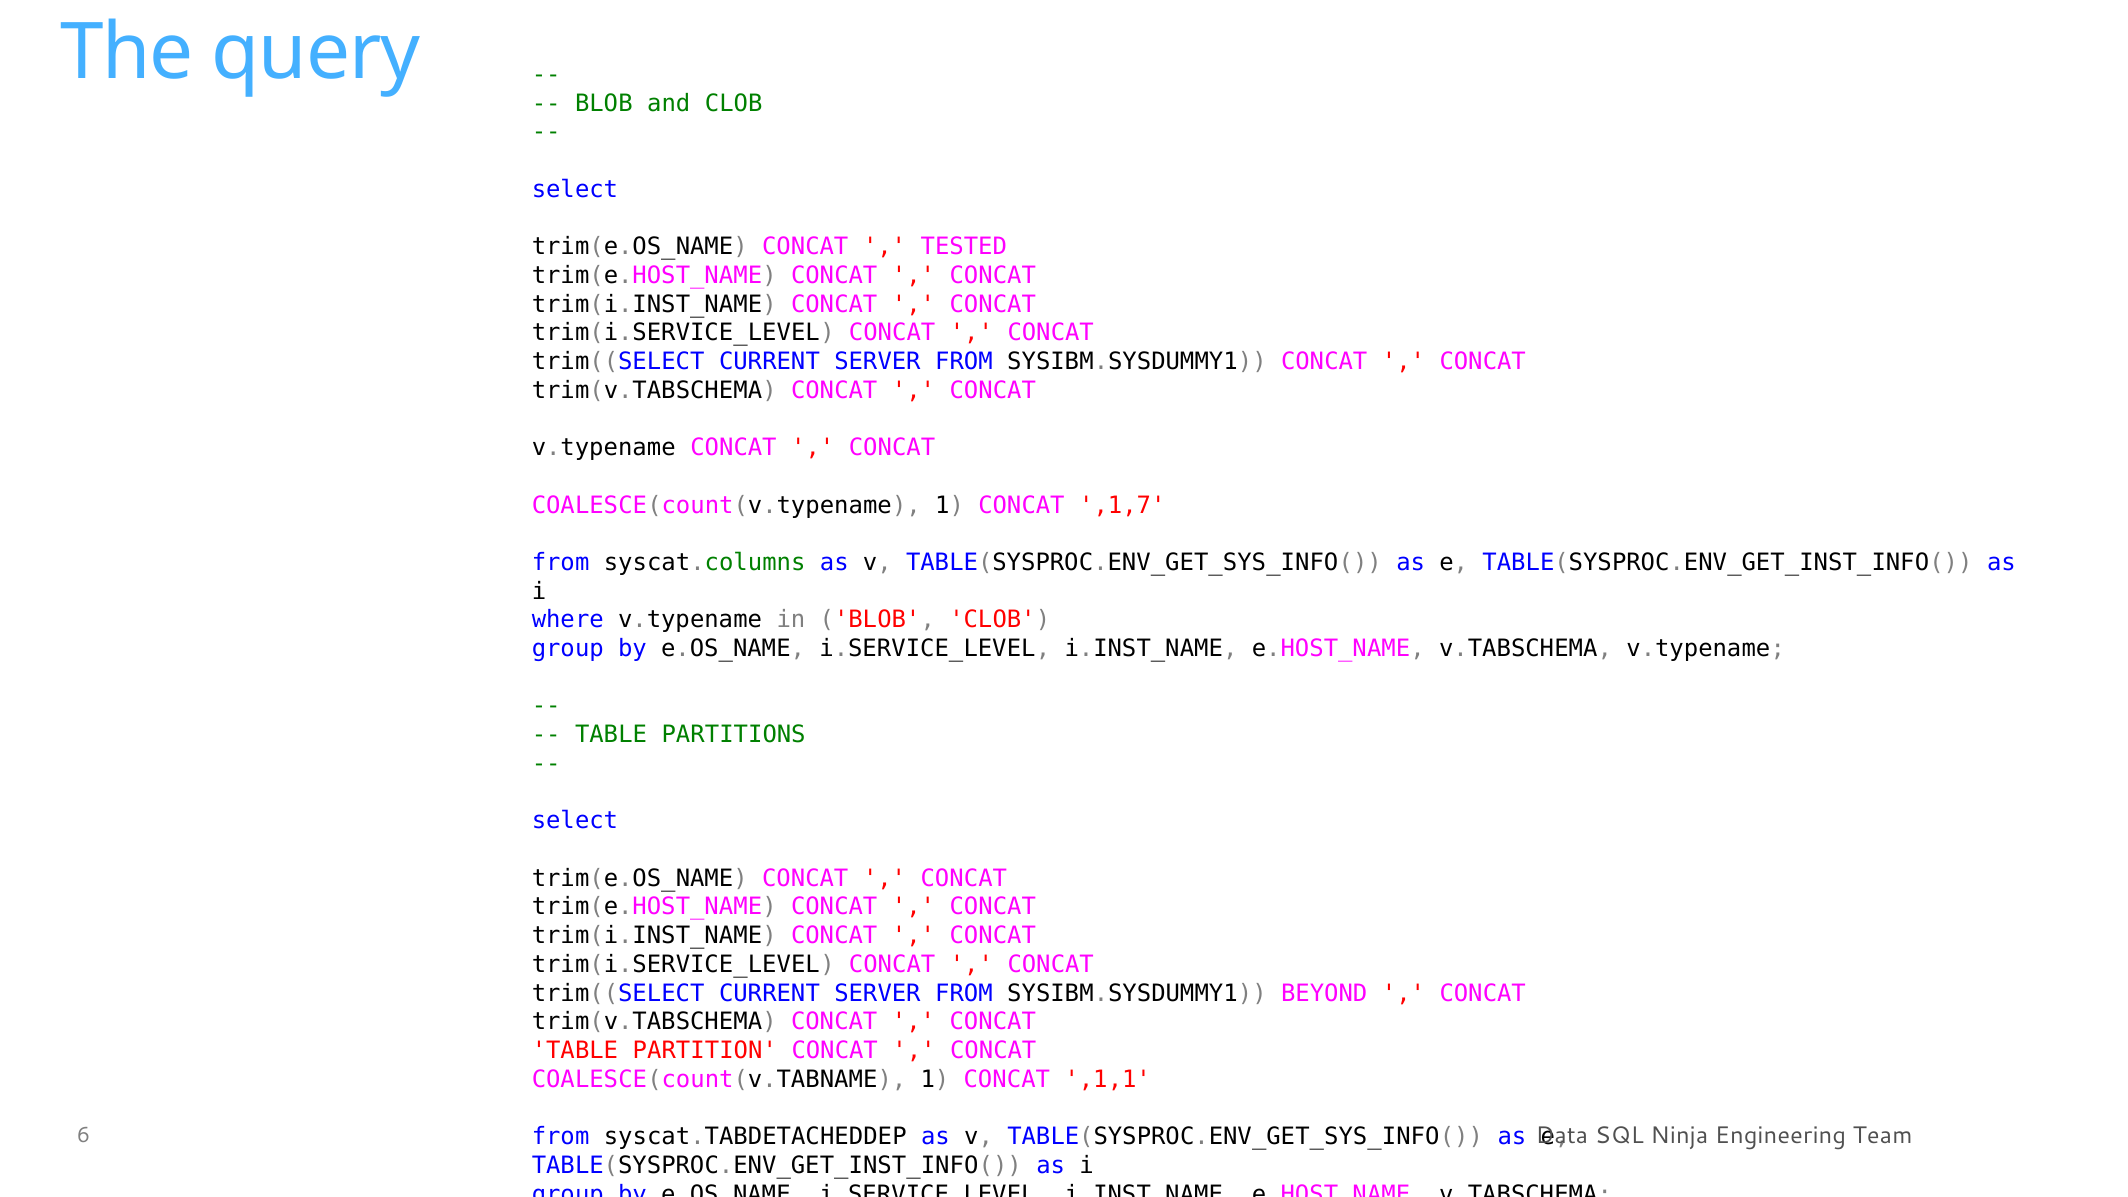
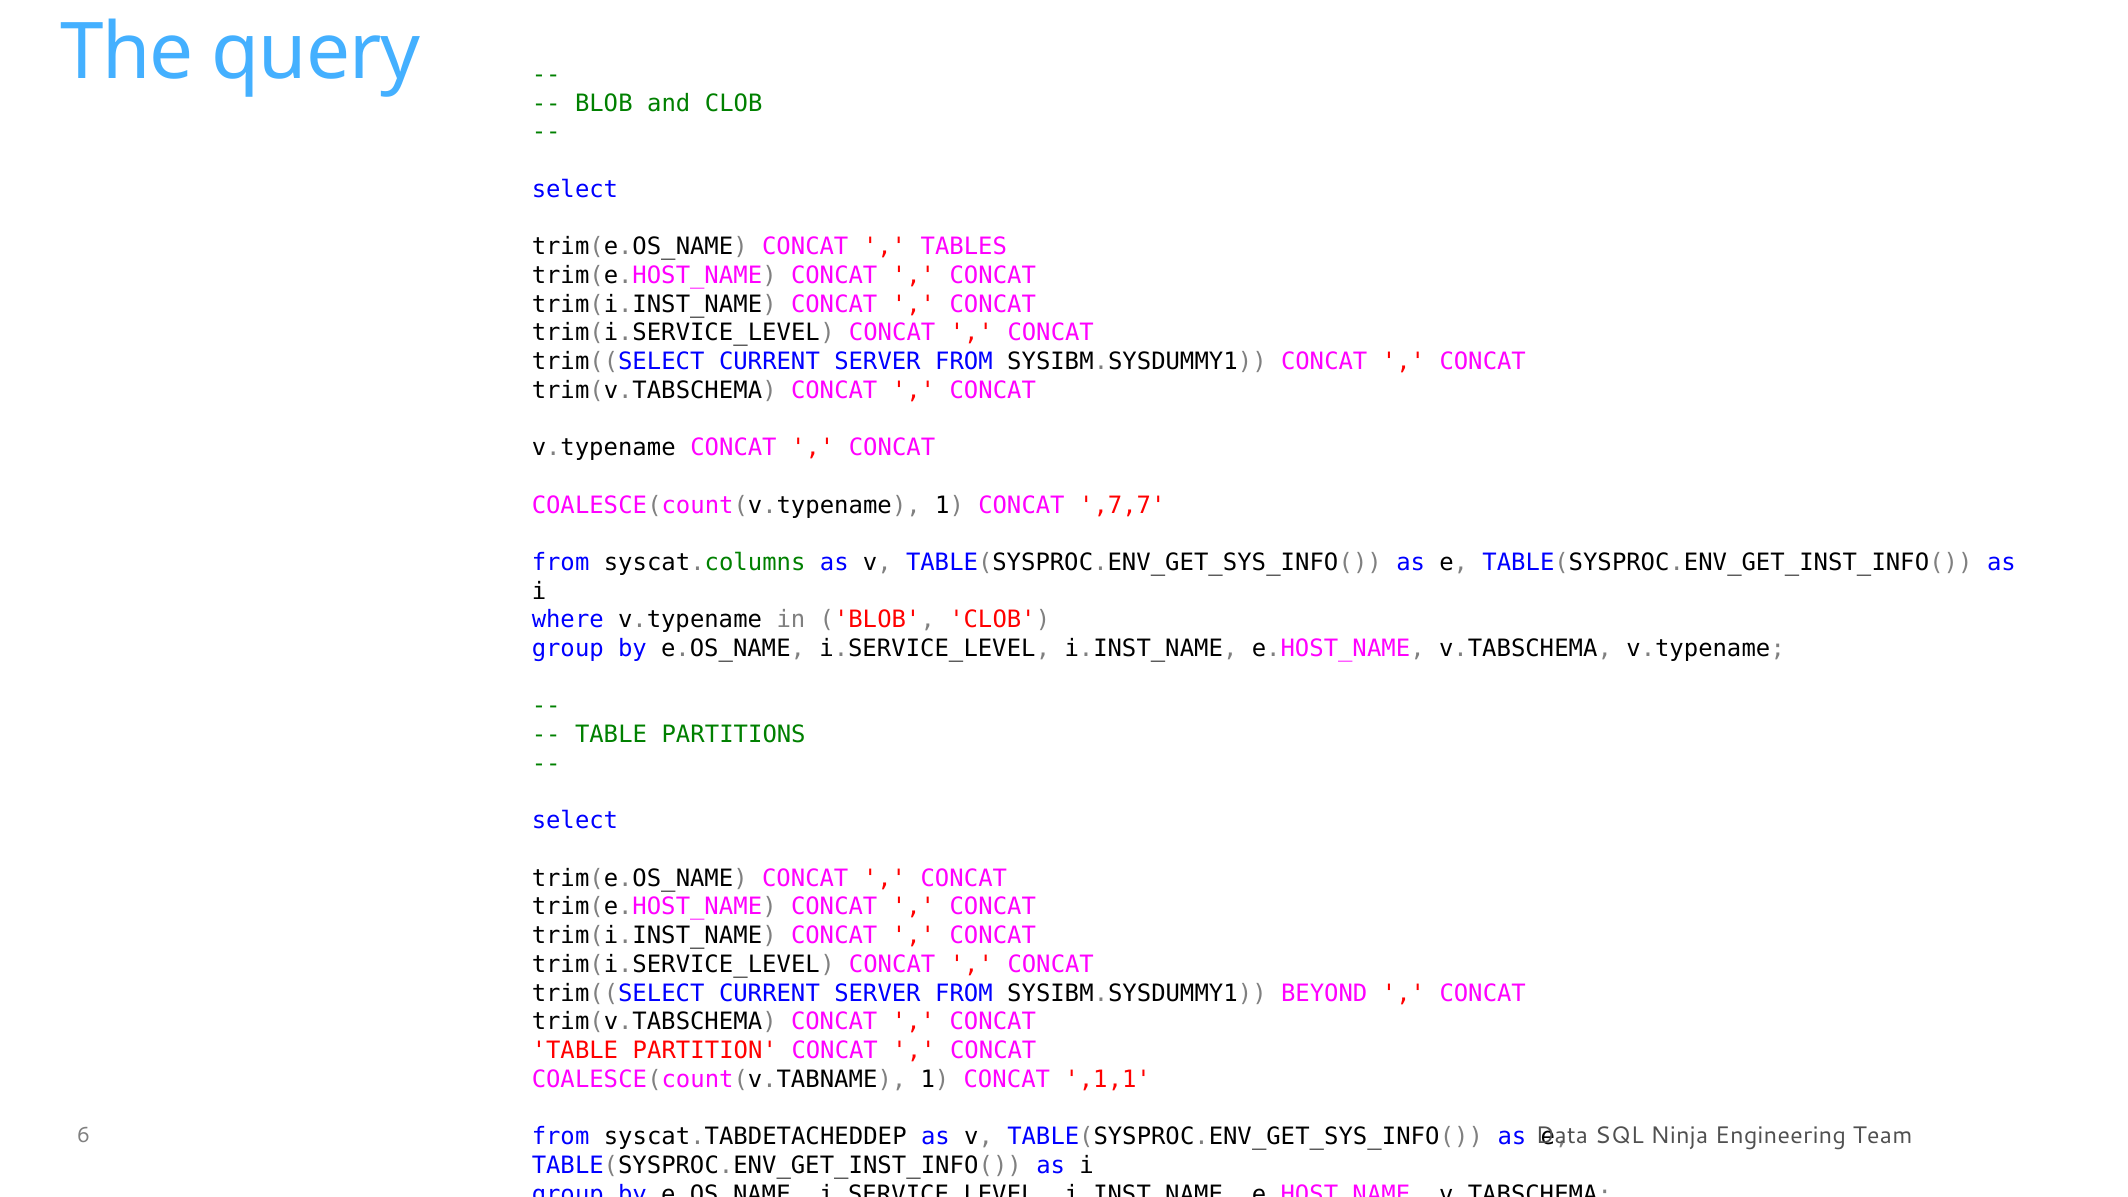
TESTED: TESTED -> TABLES
,1,7: ,1,7 -> ,7,7
